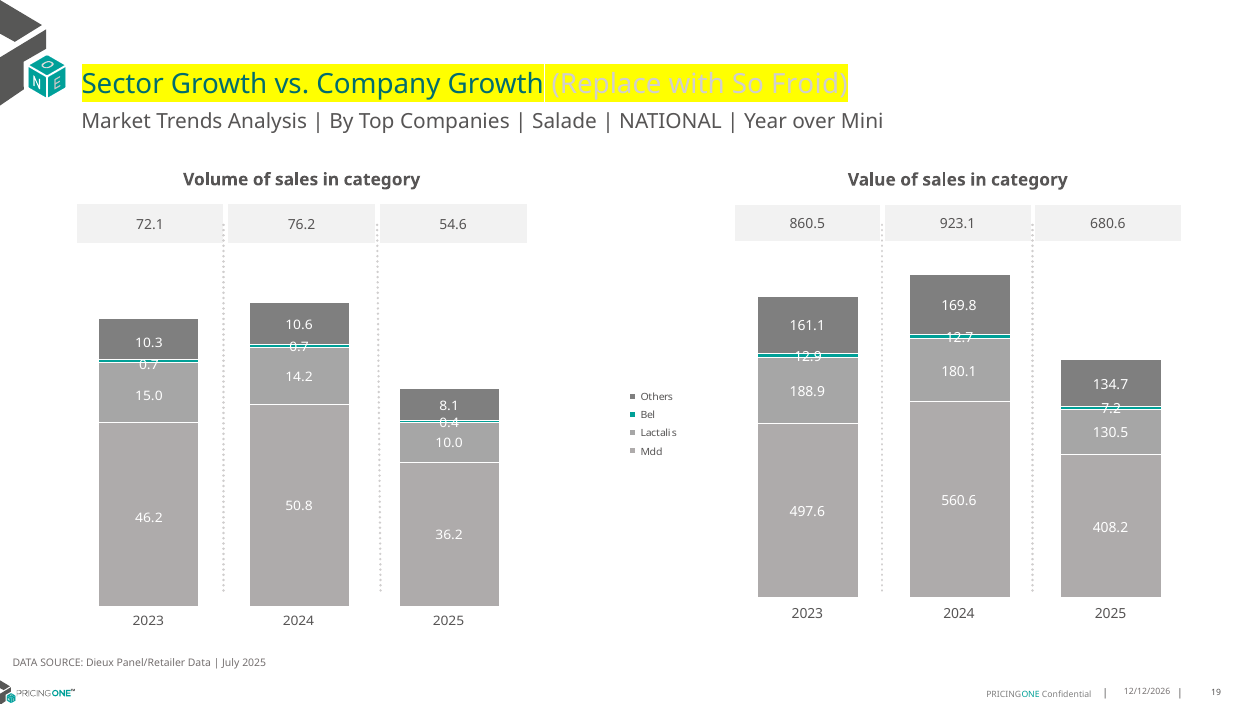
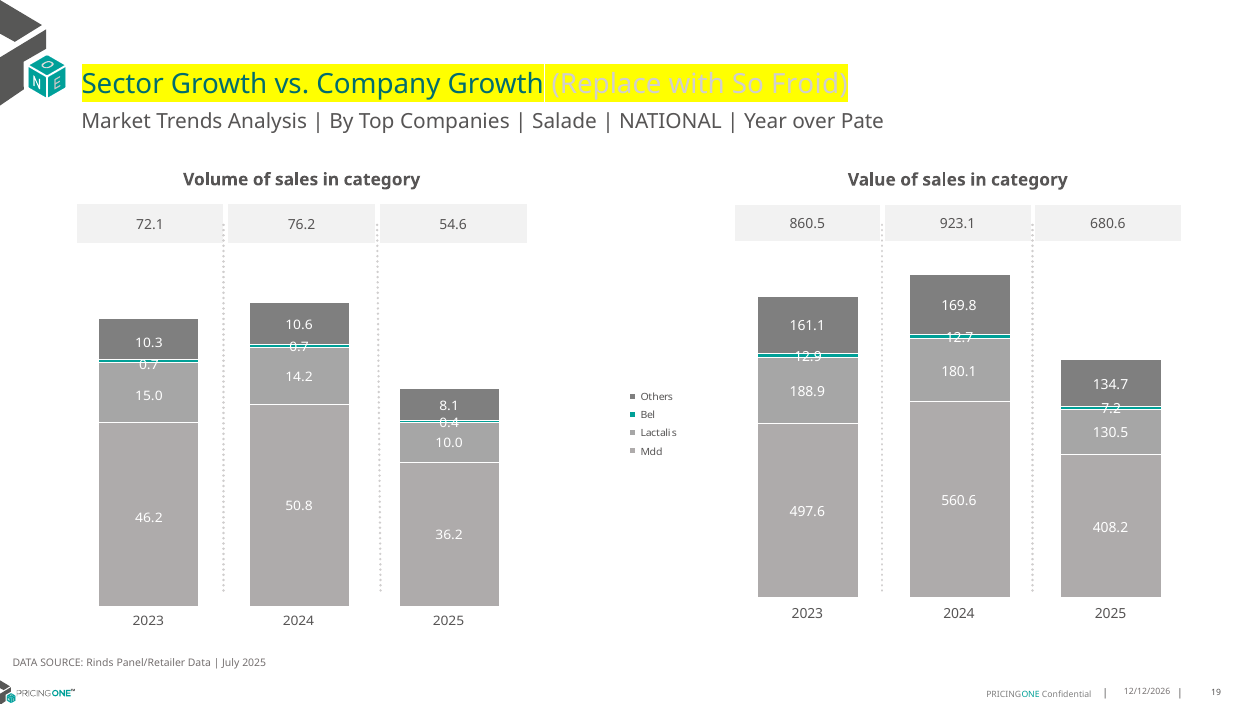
Mini: Mini -> Pate
Dieux: Dieux -> Rinds
